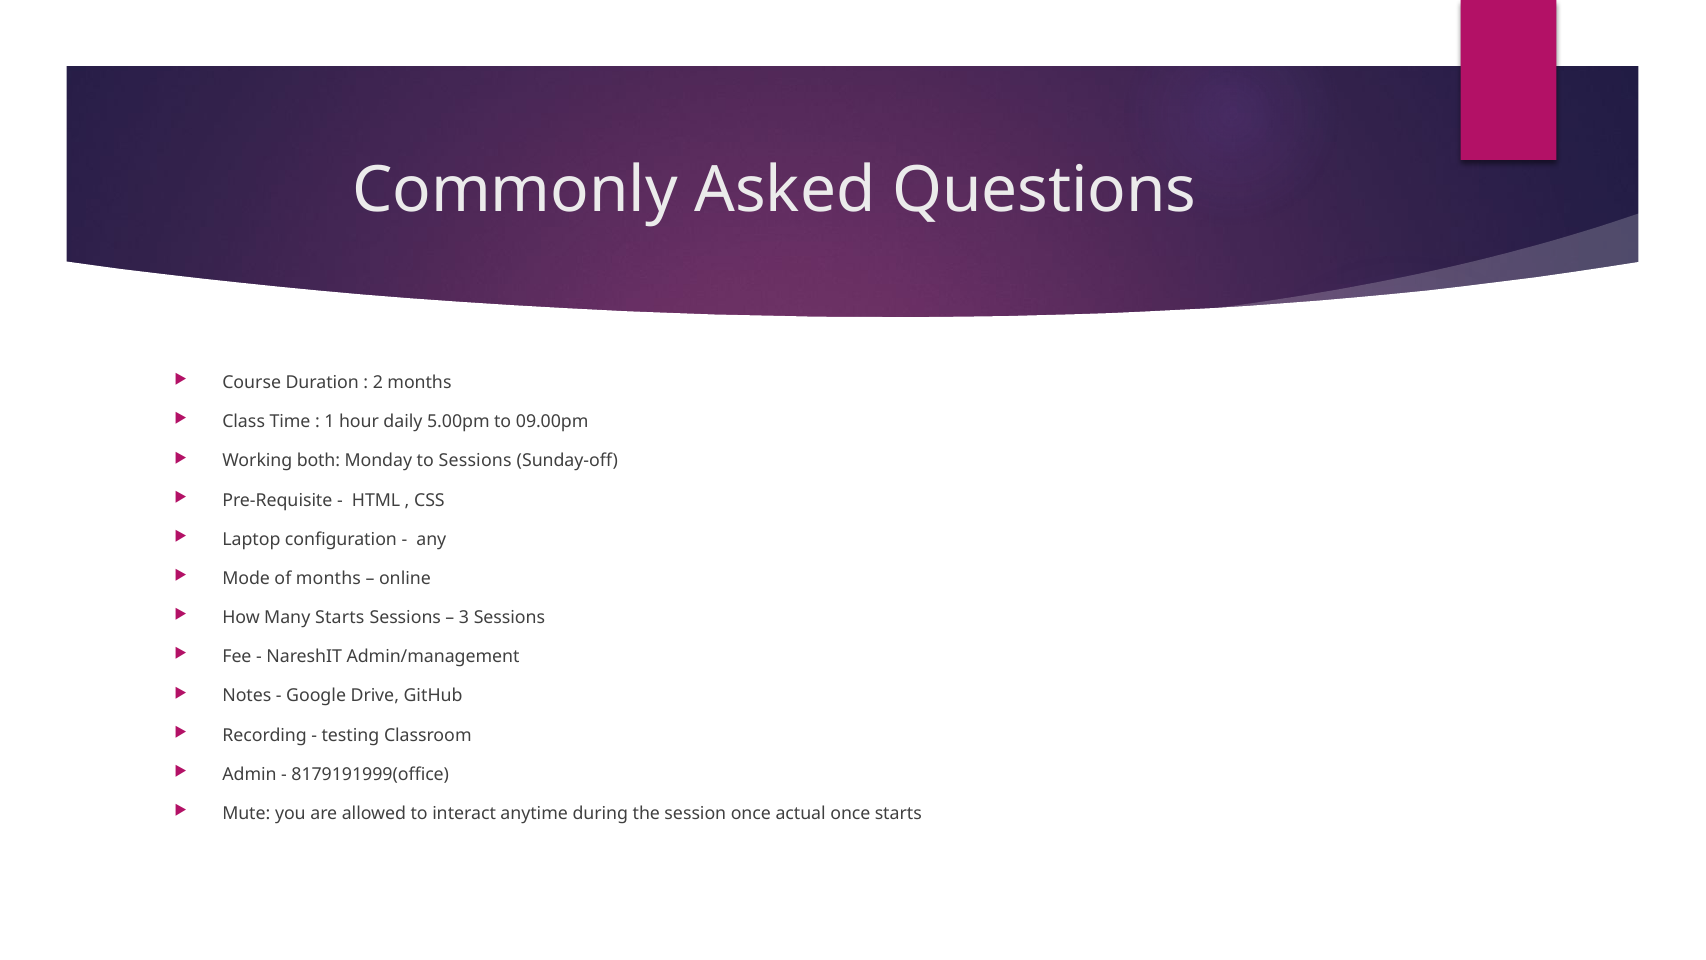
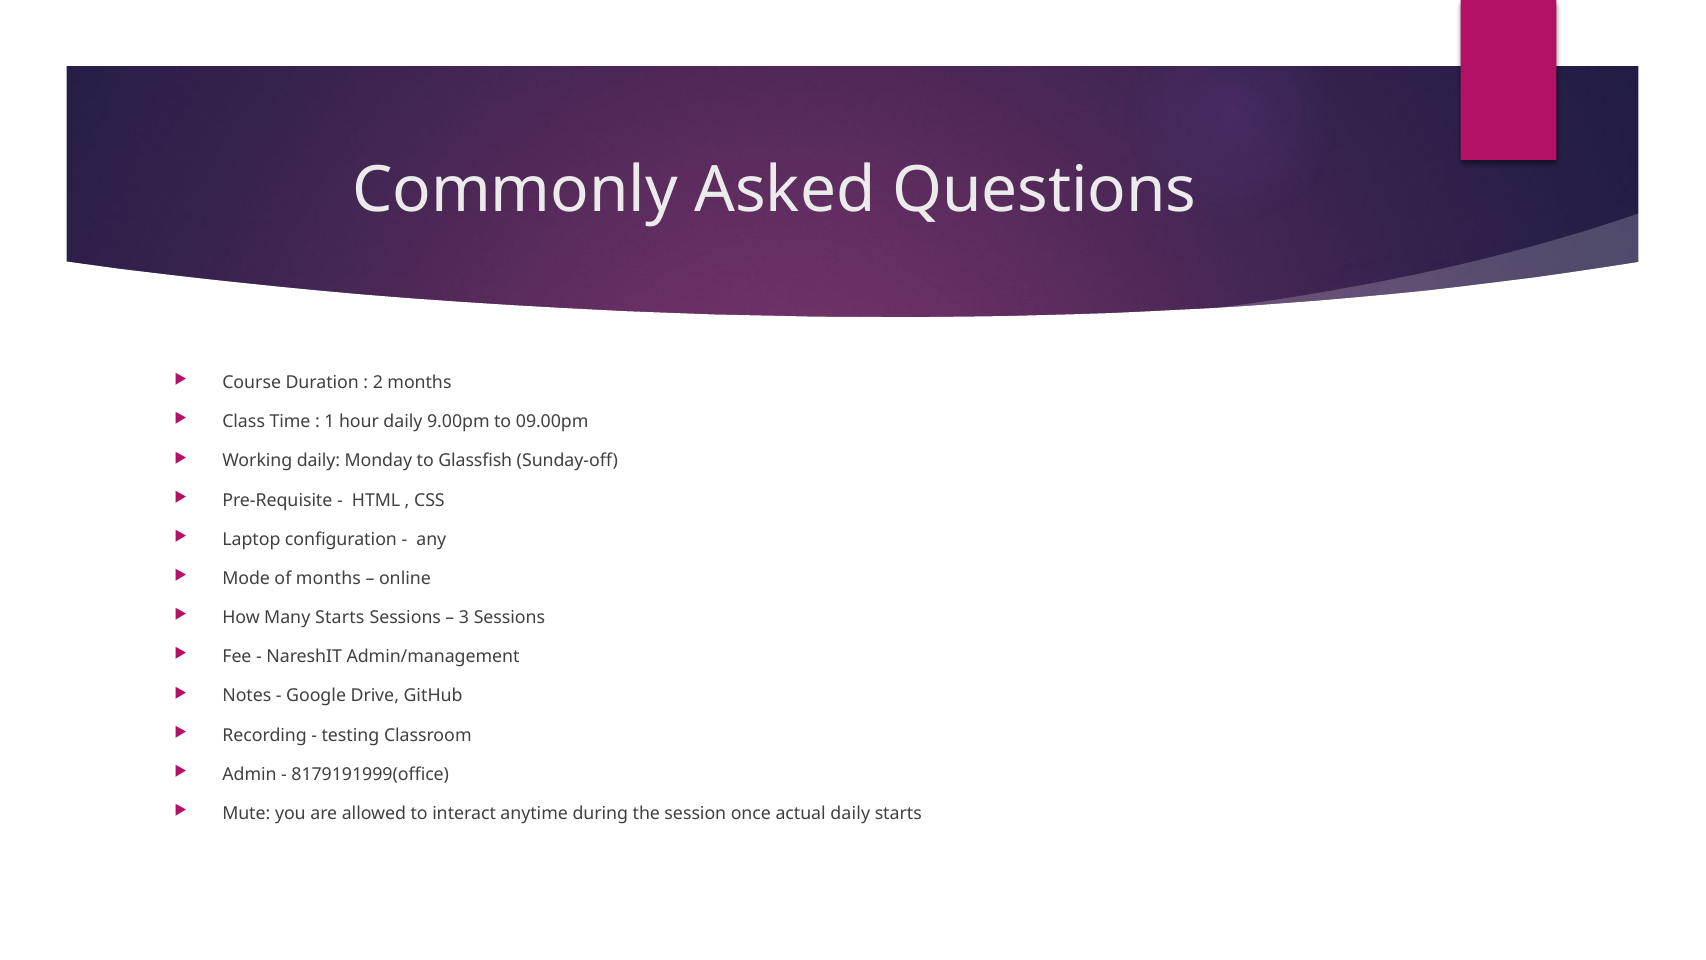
5.00pm: 5.00pm -> 9.00pm
Working both: both -> daily
to Sessions: Sessions -> Glassfish
actual once: once -> daily
